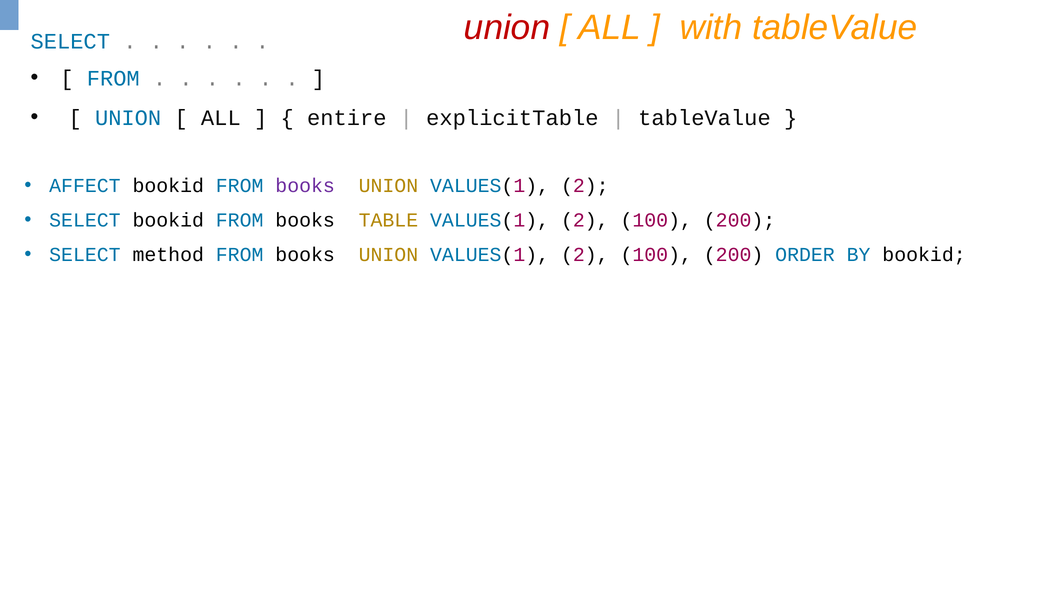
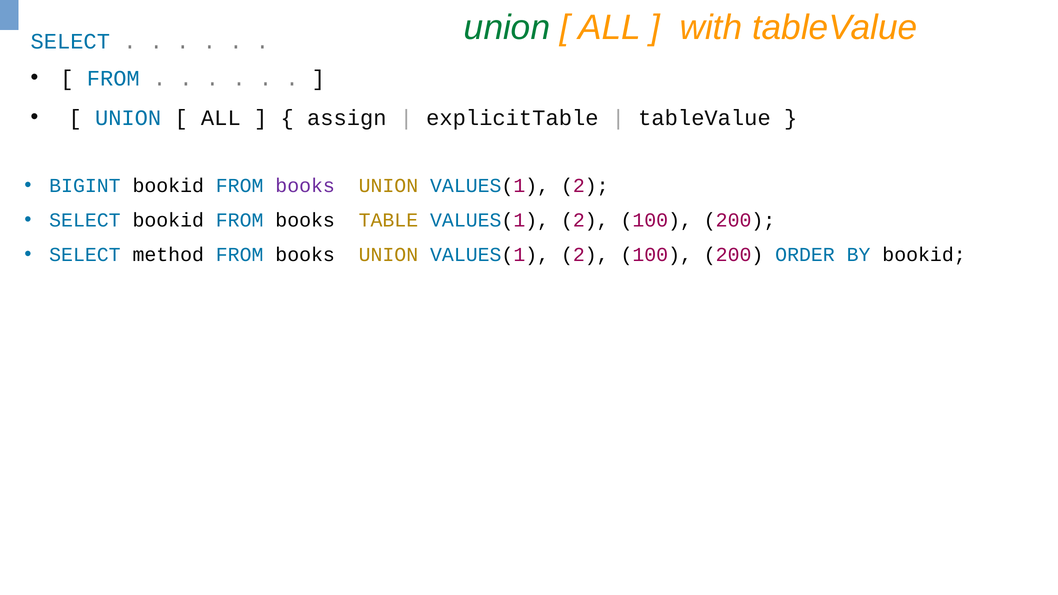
union at (507, 28) colour: red -> green
entire: entire -> assign
AFFECT: AFFECT -> BIGINT
